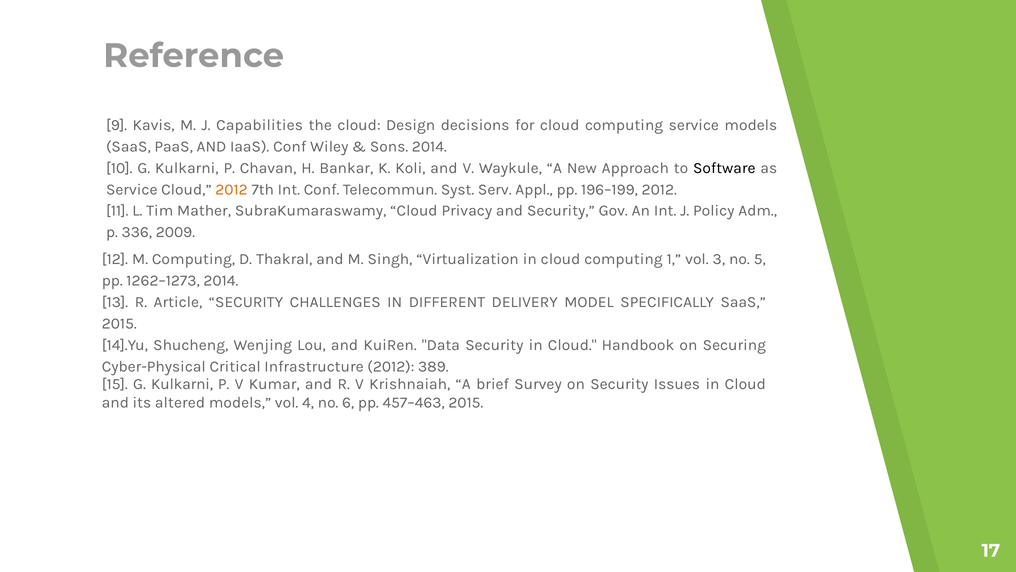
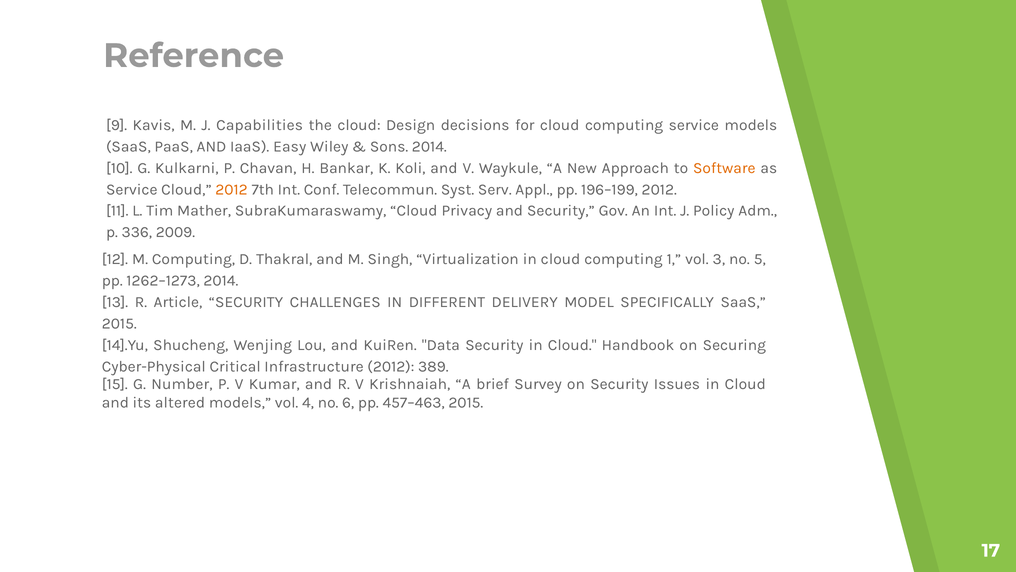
IaaS Conf: Conf -> Easy
Software colour: black -> orange
15 G Kulkarni: Kulkarni -> Number
